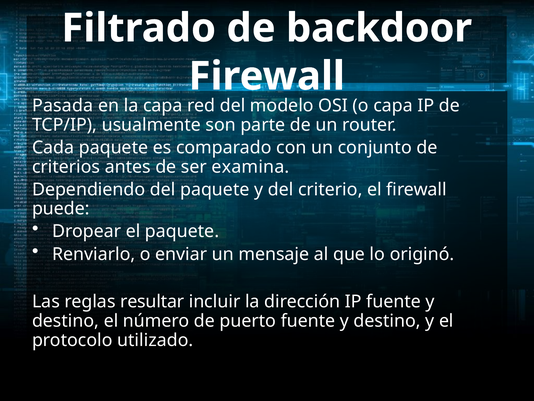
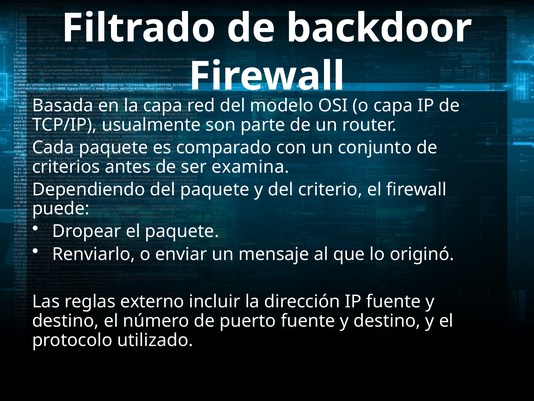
Pasada: Pasada -> Basada
resultar: resultar -> externo
